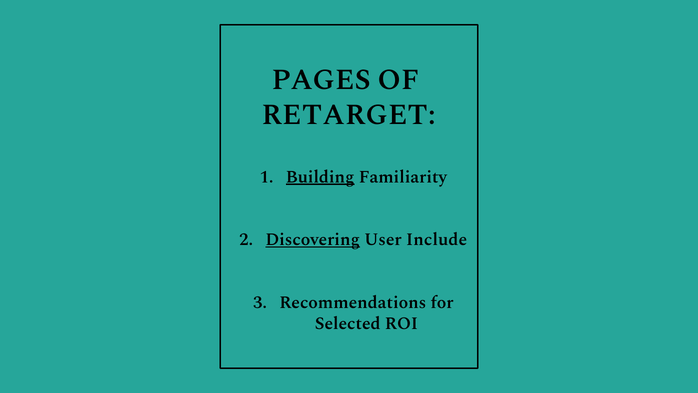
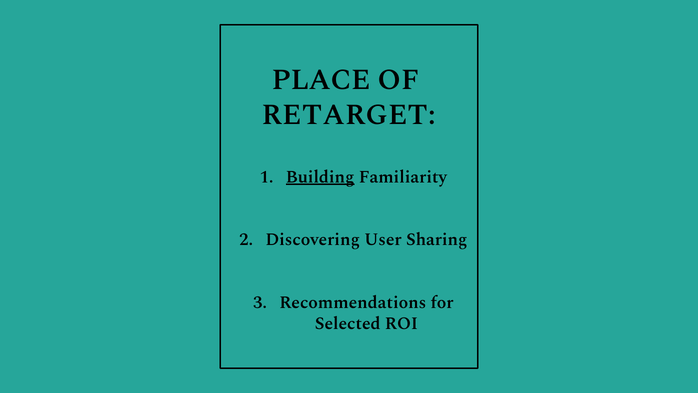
PAGES: PAGES -> PLACE
Discovering underline: present -> none
Include: Include -> Sharing
